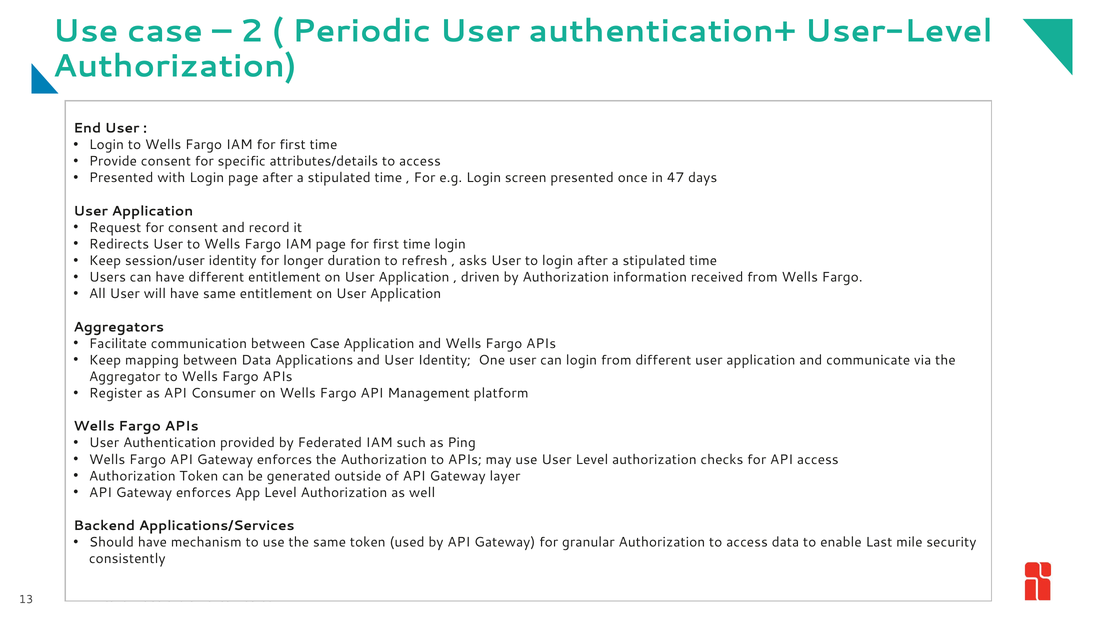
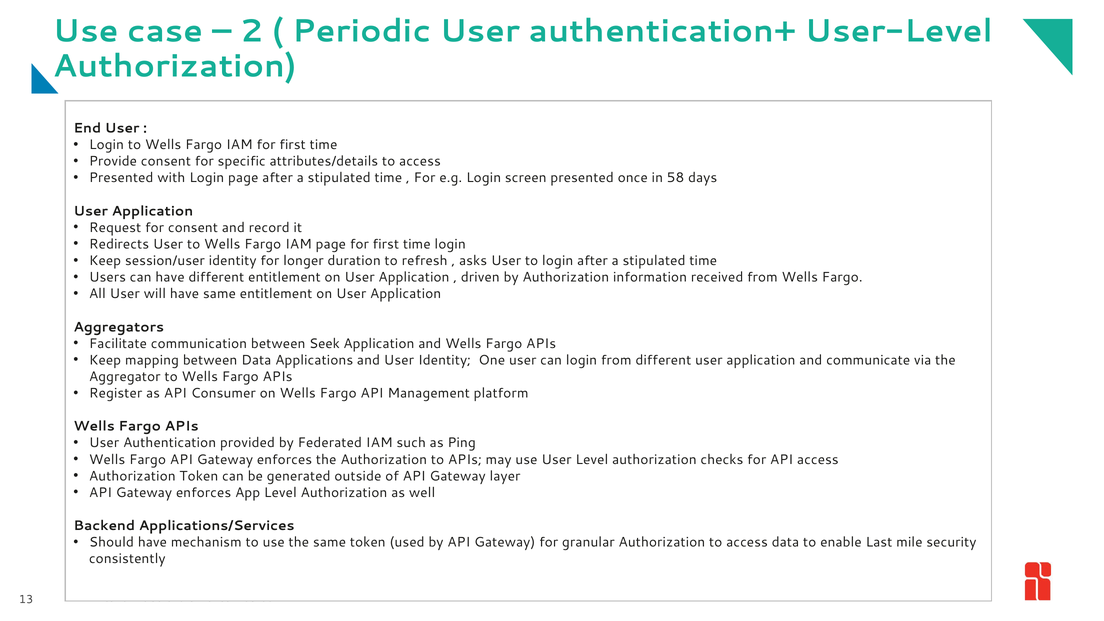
47: 47 -> 58
between Case: Case -> Seek
